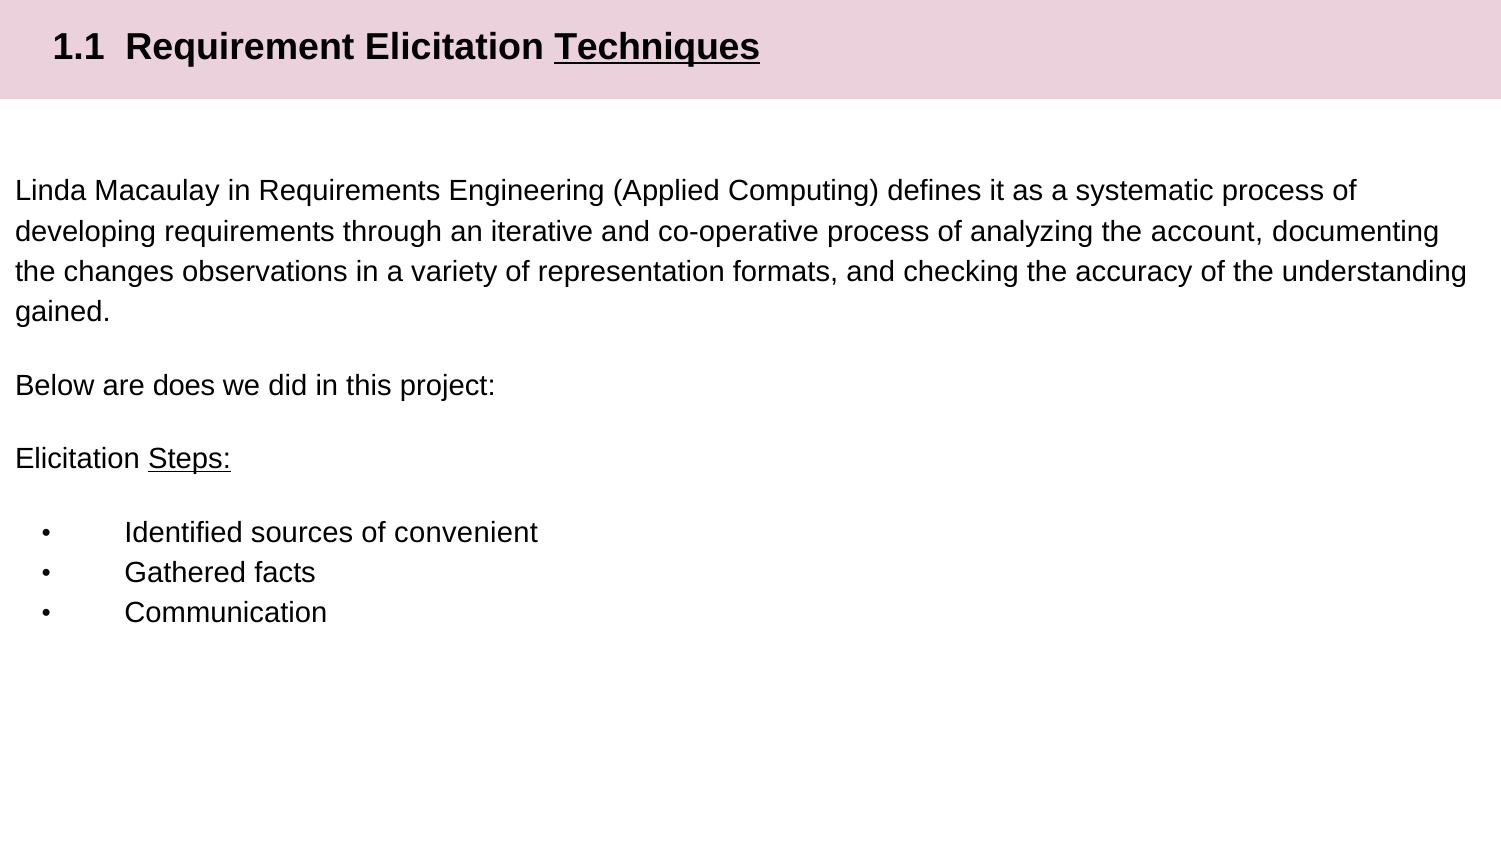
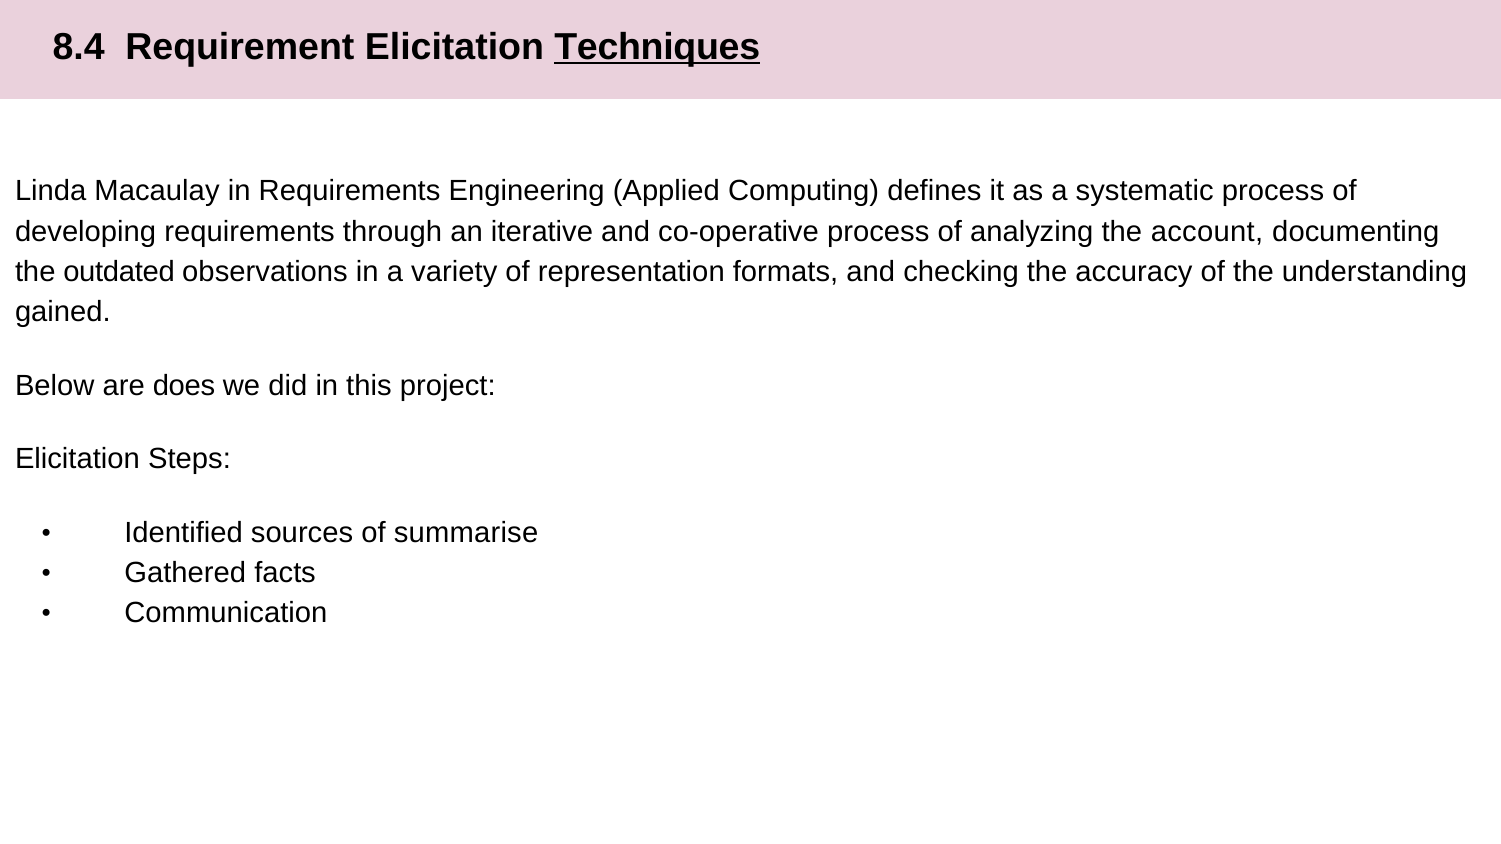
1.1: 1.1 -> 8.4
changes: changes -> outdated
Steps underline: present -> none
convenient: convenient -> summarise
